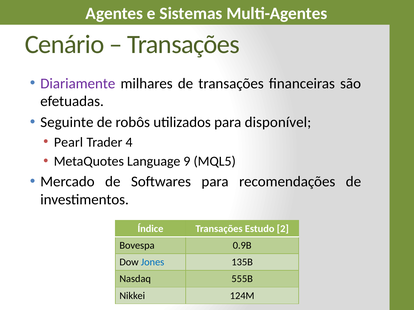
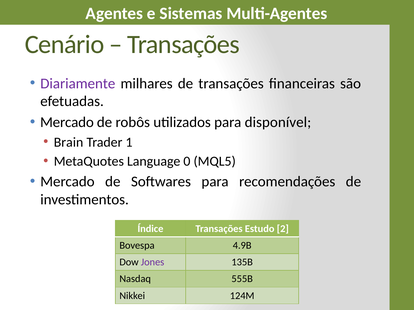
Seguinte at (67, 122): Seguinte -> Mercado
Pearl: Pearl -> Brain
4: 4 -> 1
9: 9 -> 0
0.9B: 0.9B -> 4.9B
Jones colour: blue -> purple
